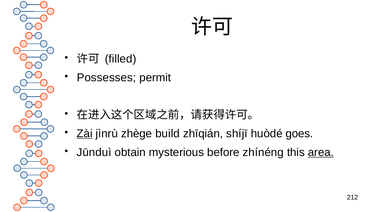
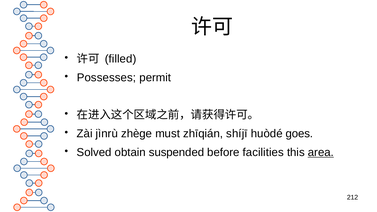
Zài underline: present -> none
build: build -> must
Jūnduì: Jūnduì -> Solved
mysterious: mysterious -> suspended
zhínéng: zhínéng -> facilities
